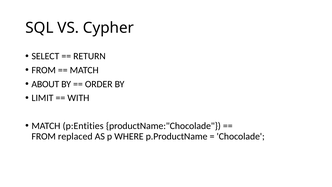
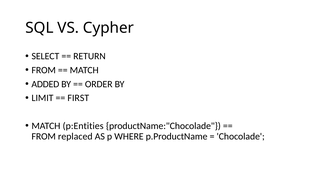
ABOUT: ABOUT -> ADDED
WITH: WITH -> FIRST
